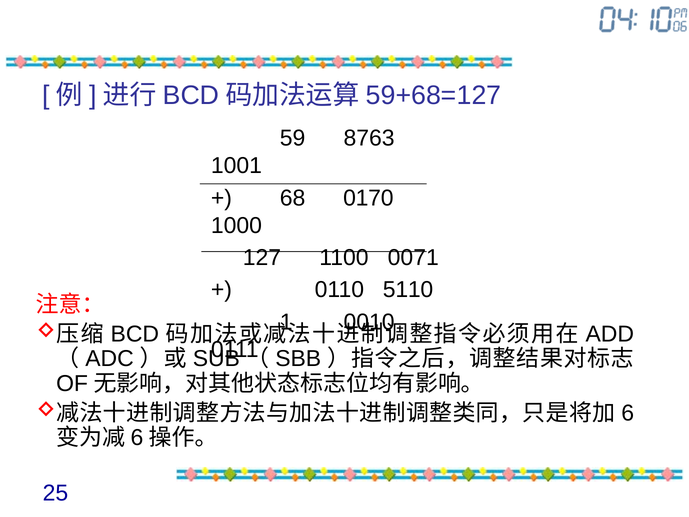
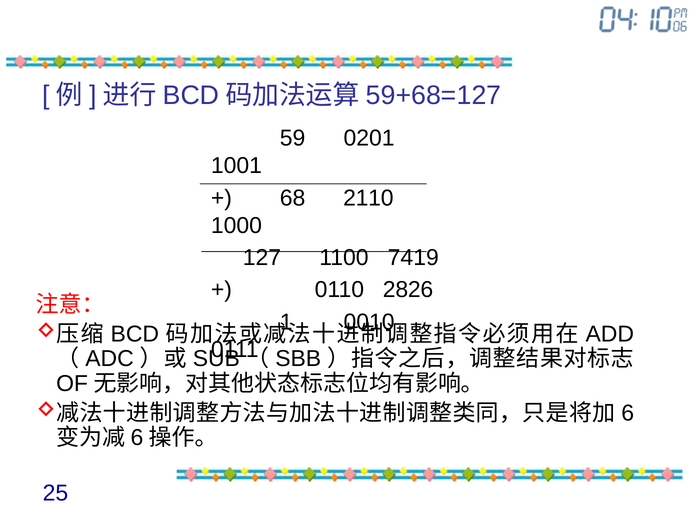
8763: 8763 -> 0201
0170: 0170 -> 2110
0071: 0071 -> 7419
5110: 5110 -> 2826
